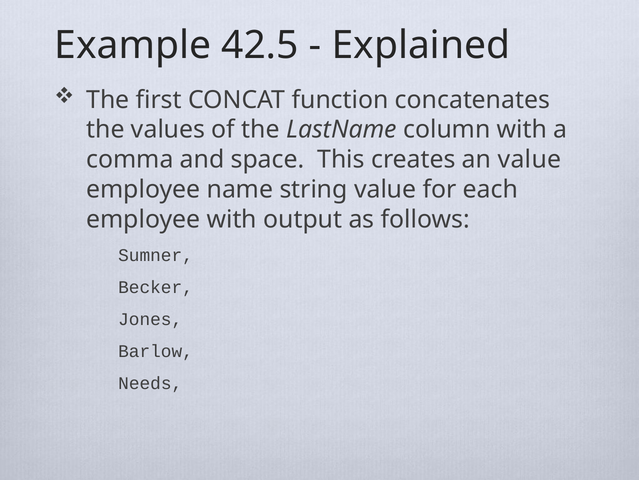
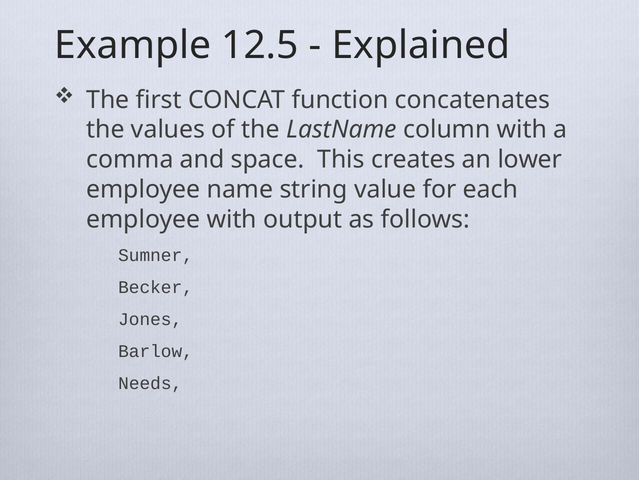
42.5: 42.5 -> 12.5
an value: value -> lower
